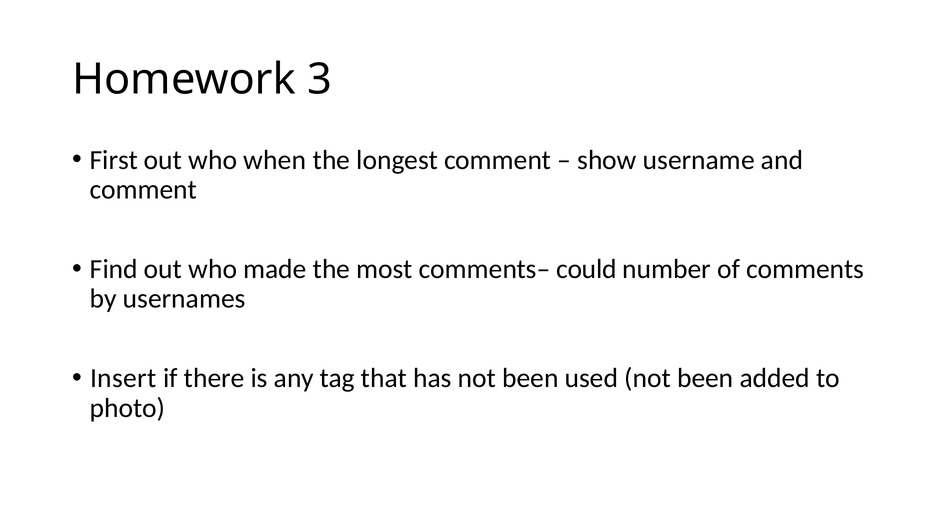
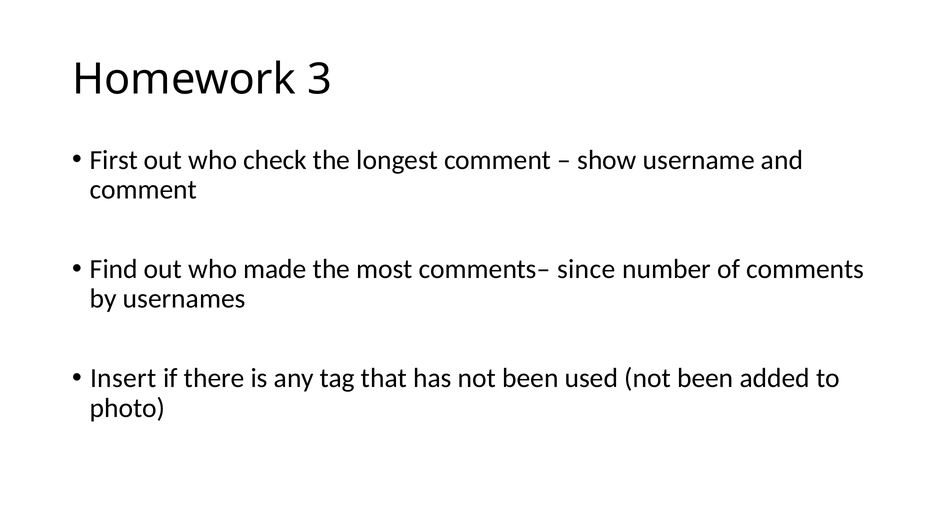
when: when -> check
could: could -> since
